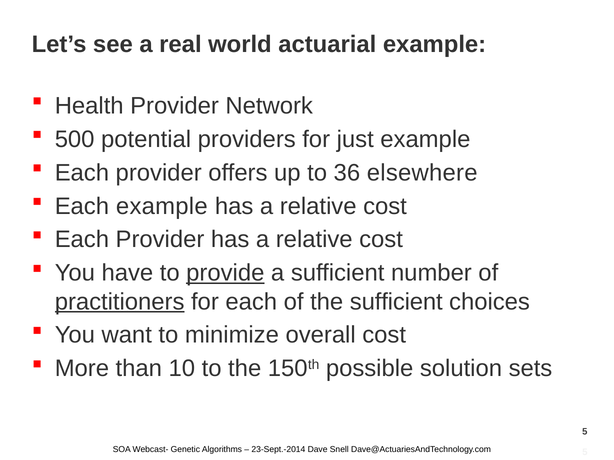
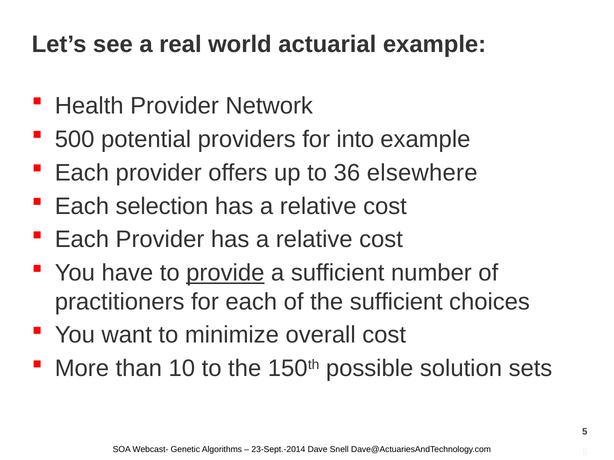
just: just -> into
Each example: example -> selection
practitioners underline: present -> none
